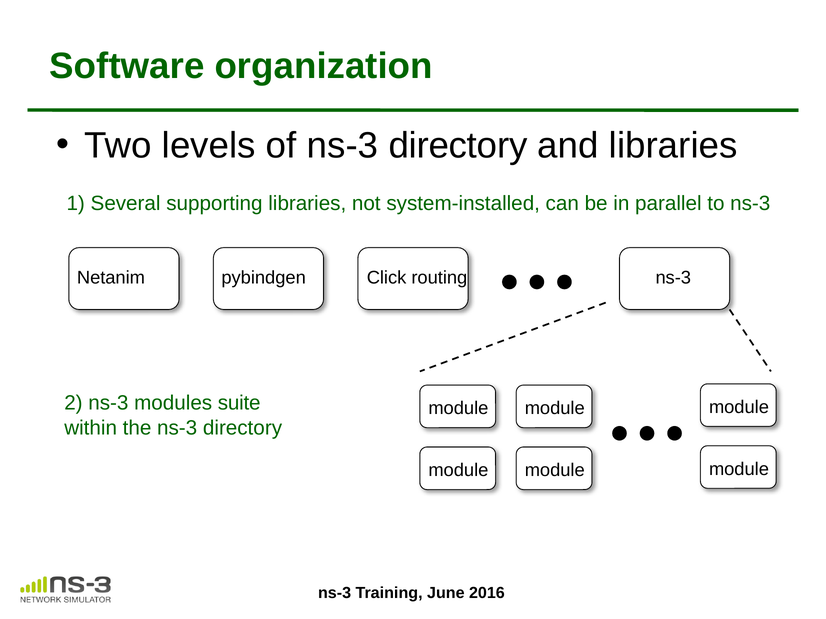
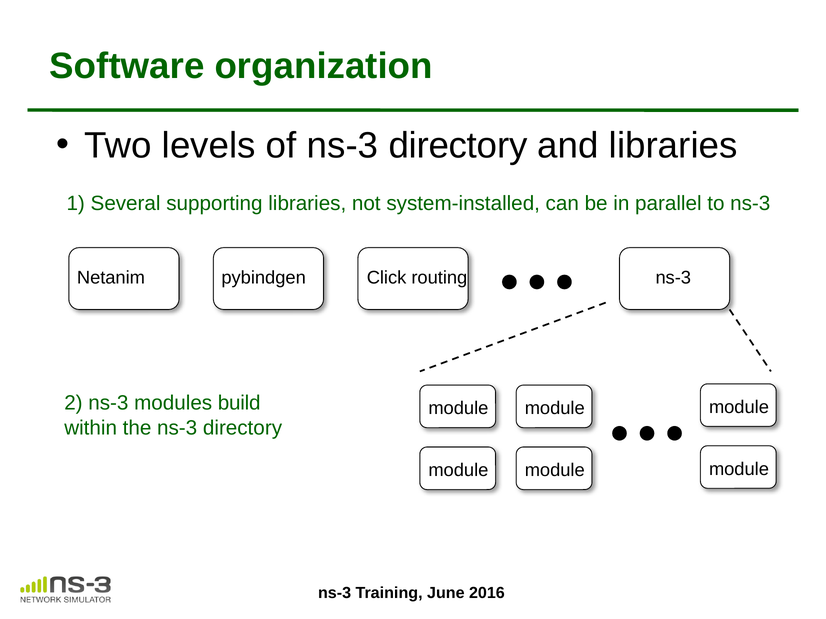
suite: suite -> build
